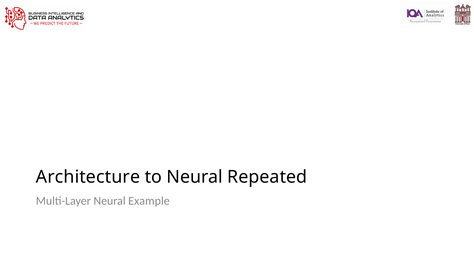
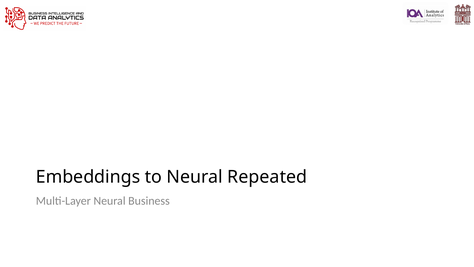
Architecture: Architecture -> Embeddings
Example: Example -> Business
